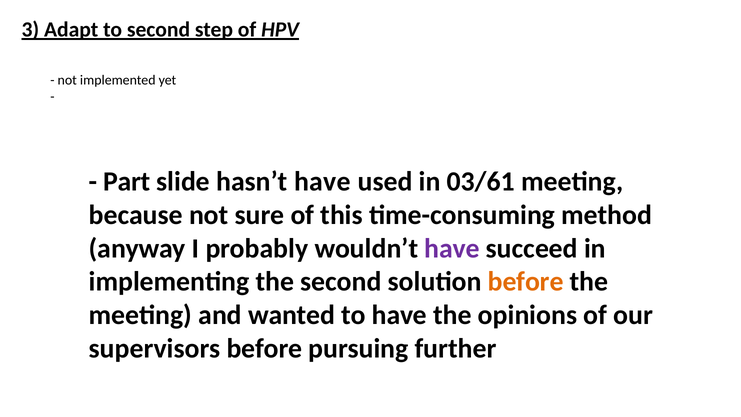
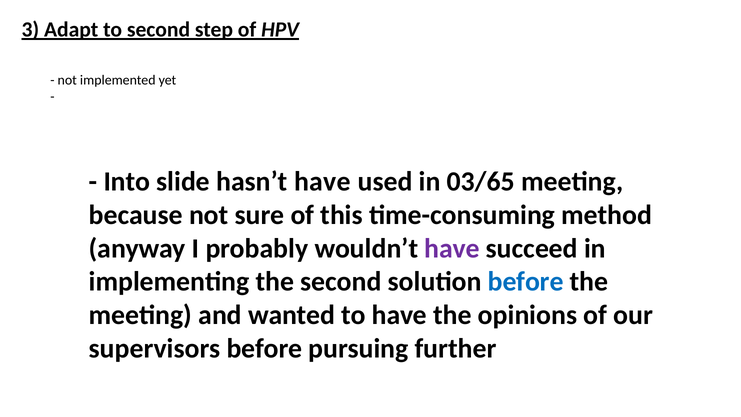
Part: Part -> Into
03/61: 03/61 -> 03/65
before at (526, 282) colour: orange -> blue
